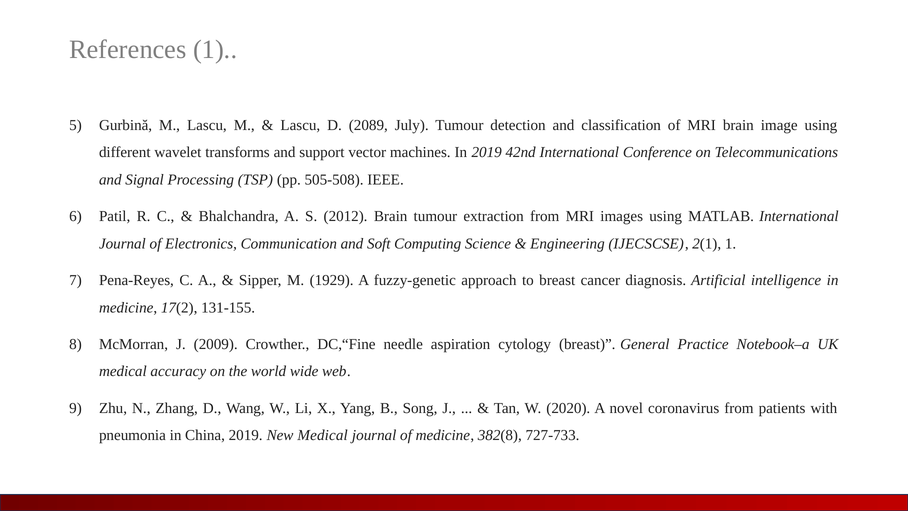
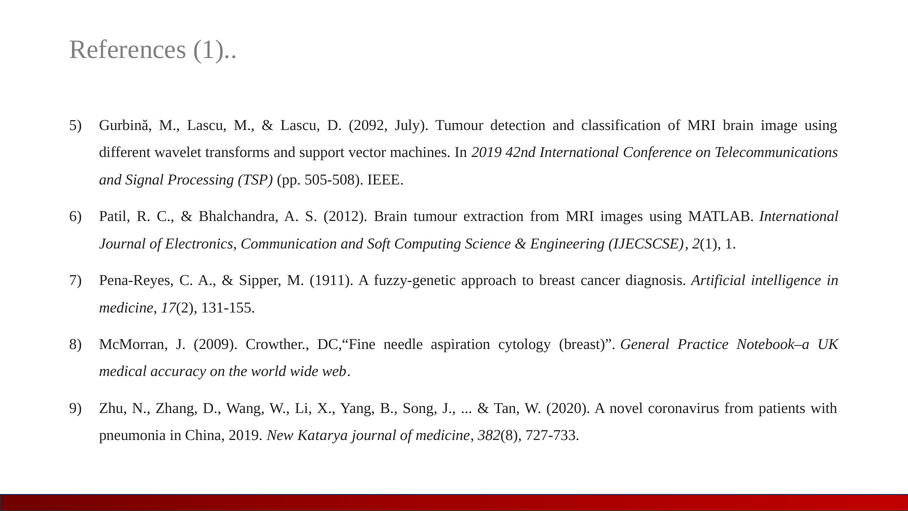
2089: 2089 -> 2092
1929: 1929 -> 1911
New Medical: Medical -> Katarya
